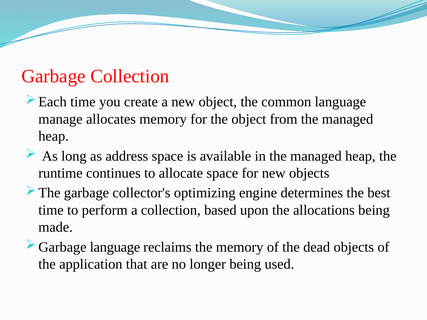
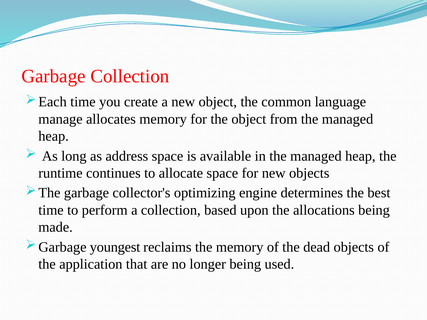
language at (115, 247): language -> youngest
